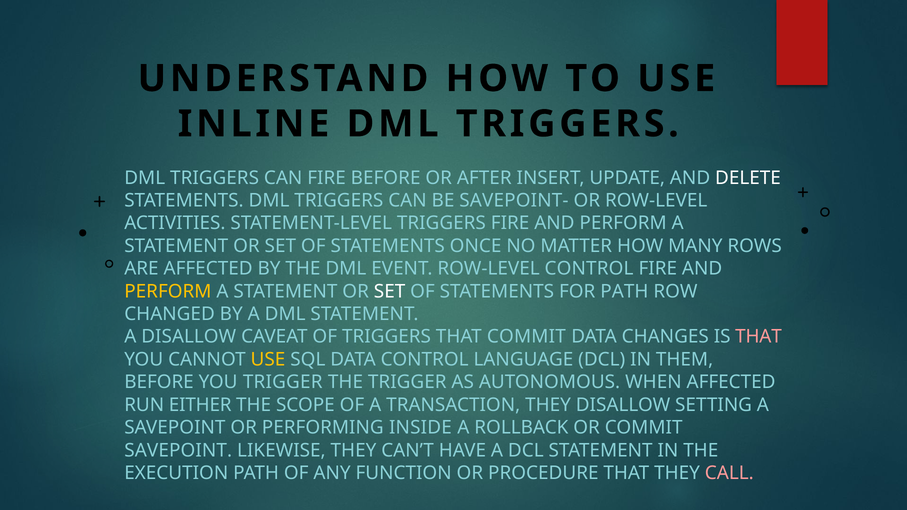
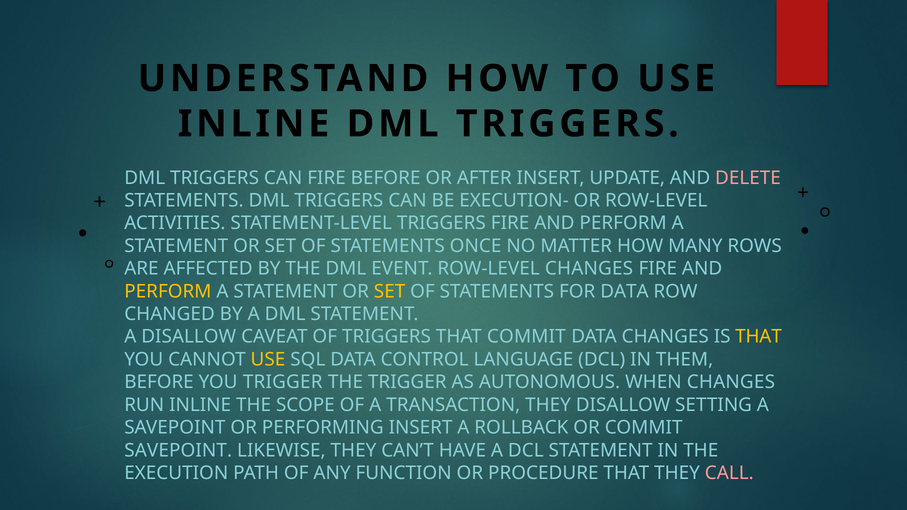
DELETE colour: white -> pink
SAVEPOINT-: SAVEPOINT- -> EXECUTION-
ROW-LEVEL CONTROL: CONTROL -> CHANGES
SET at (390, 291) colour: white -> yellow
FOR PATH: PATH -> DATA
THAT at (759, 337) colour: pink -> yellow
WHEN AFFECTED: AFFECTED -> CHANGES
RUN EITHER: EITHER -> INLINE
PERFORMING INSIDE: INSIDE -> INSERT
